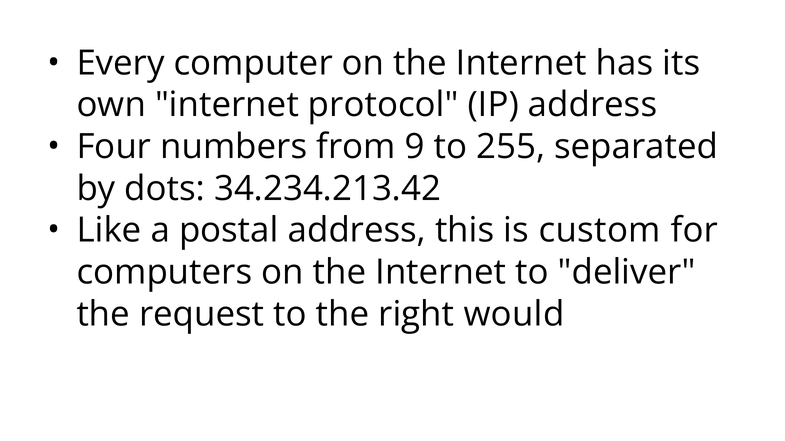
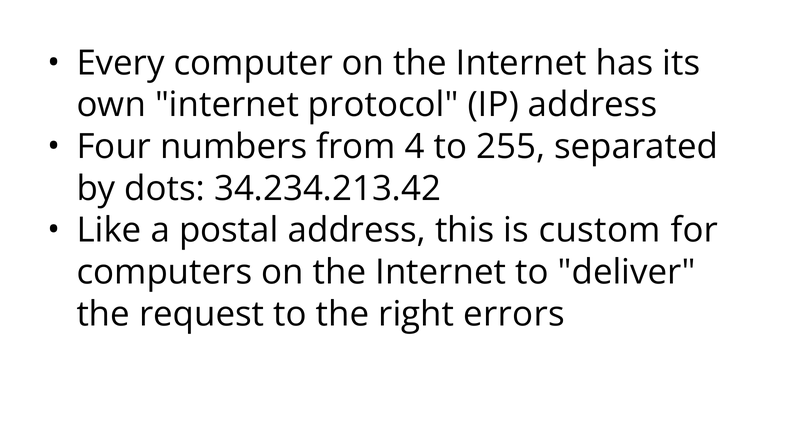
9: 9 -> 4
would: would -> errors
